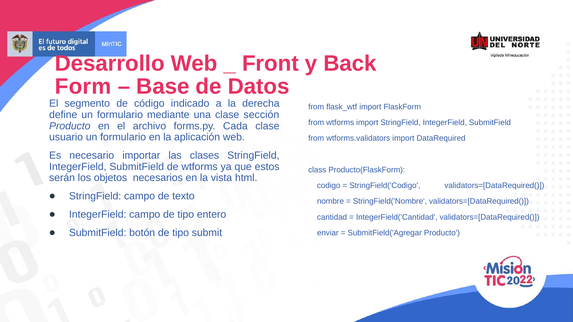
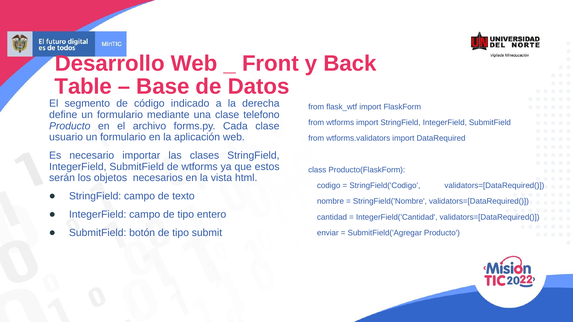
Form: Form -> Table
sección: sección -> telefono
